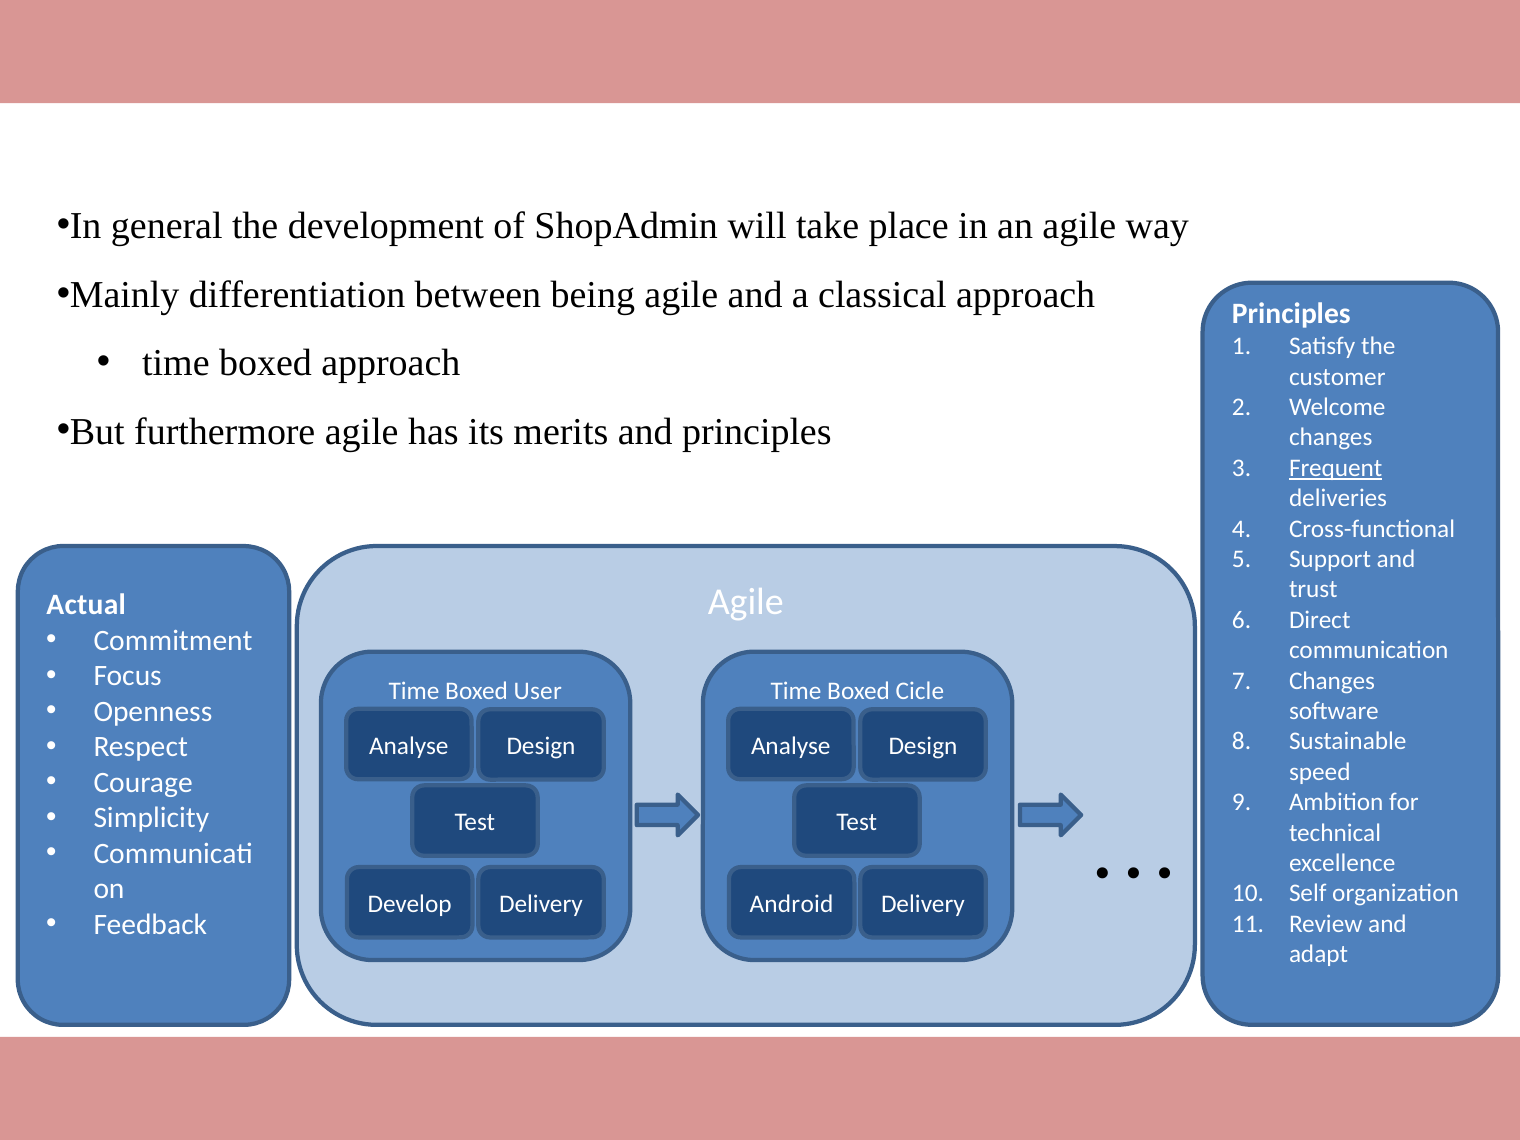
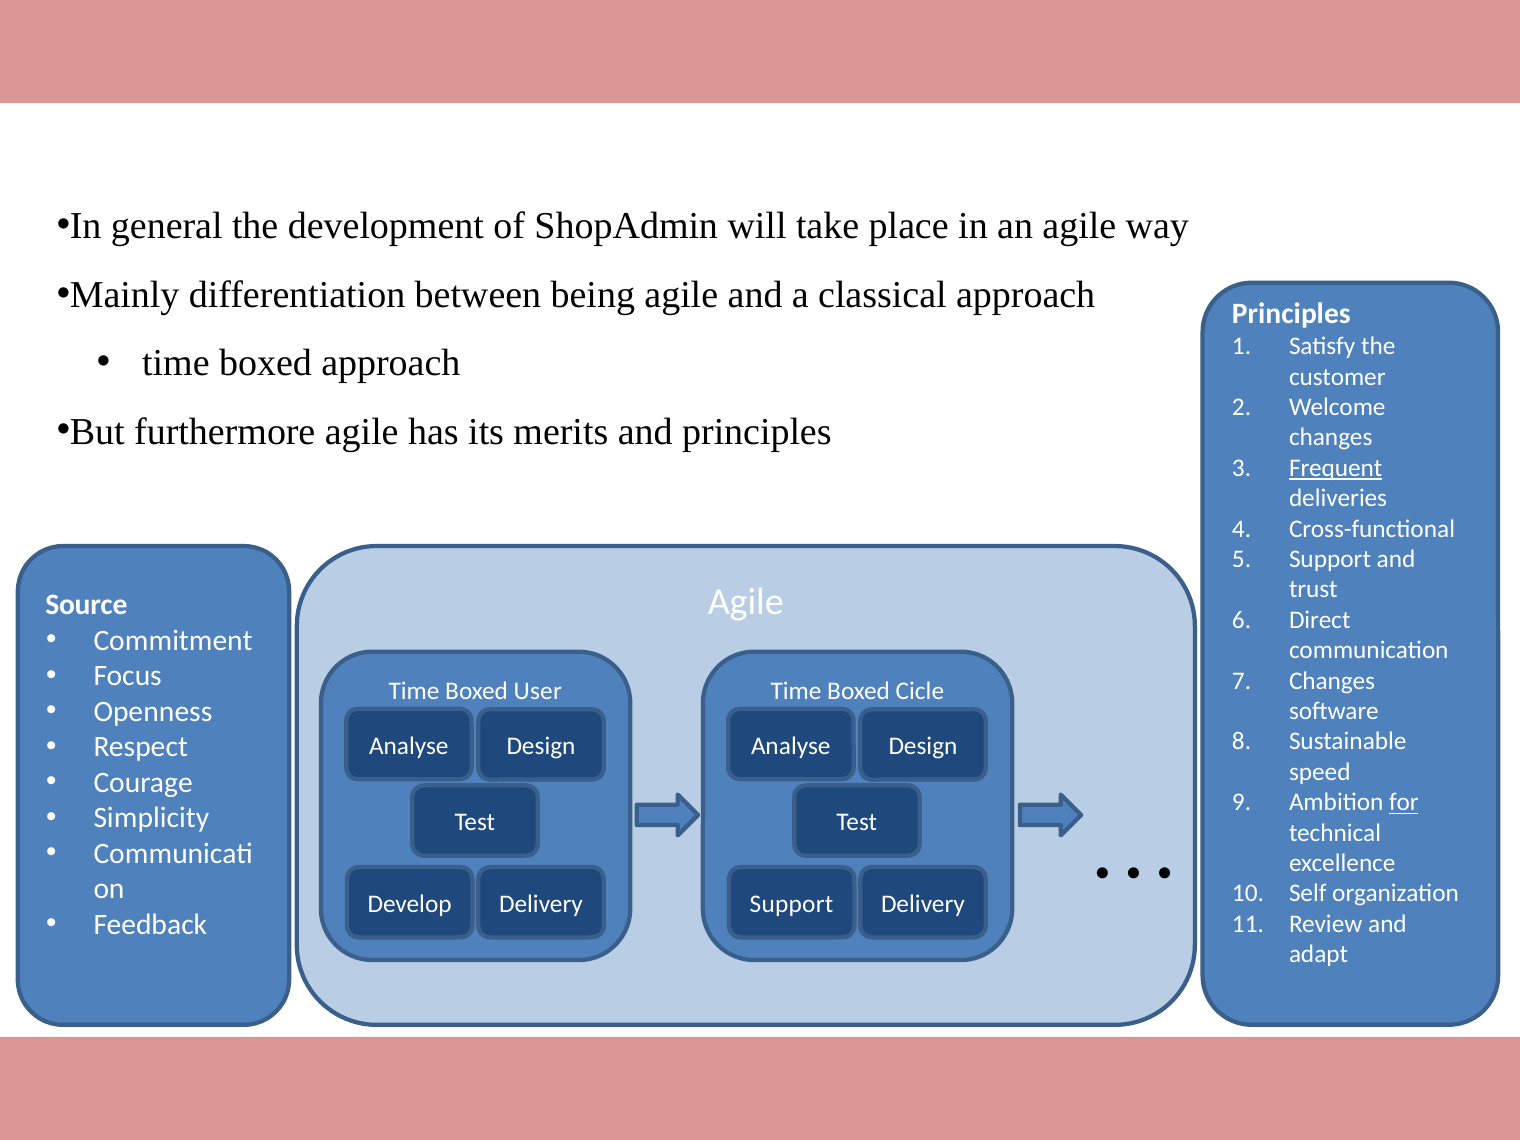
Actual: Actual -> Source
for underline: none -> present
Android at (792, 904): Android -> Support
